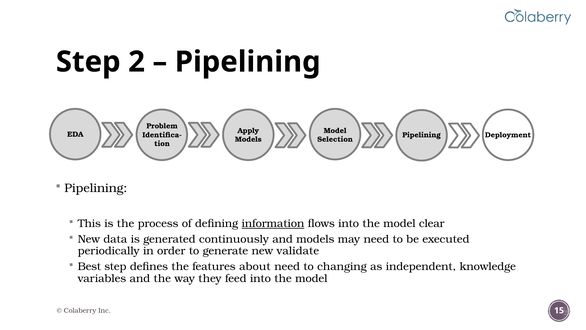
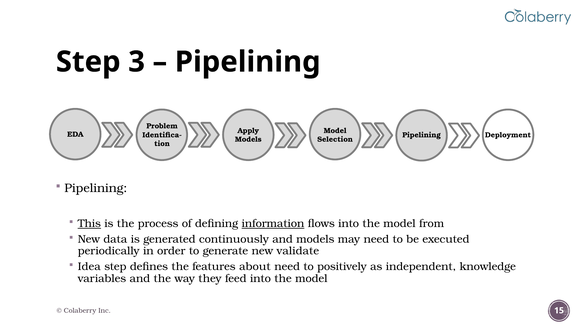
2: 2 -> 3
This underline: none -> present
clear: clear -> from
Best: Best -> Idea
changing: changing -> positively
